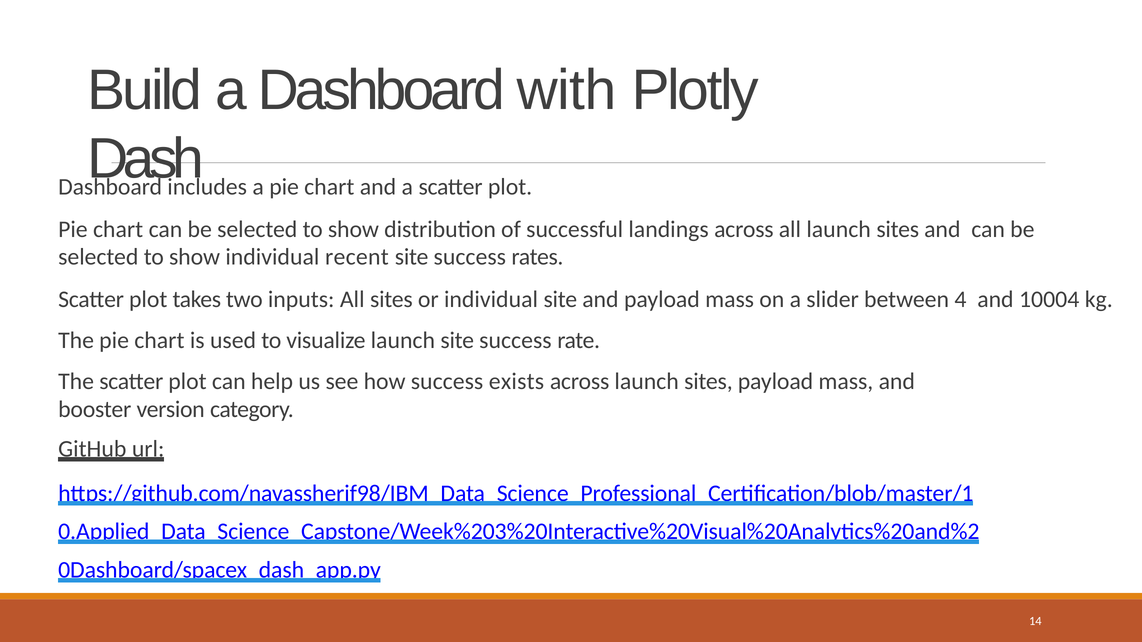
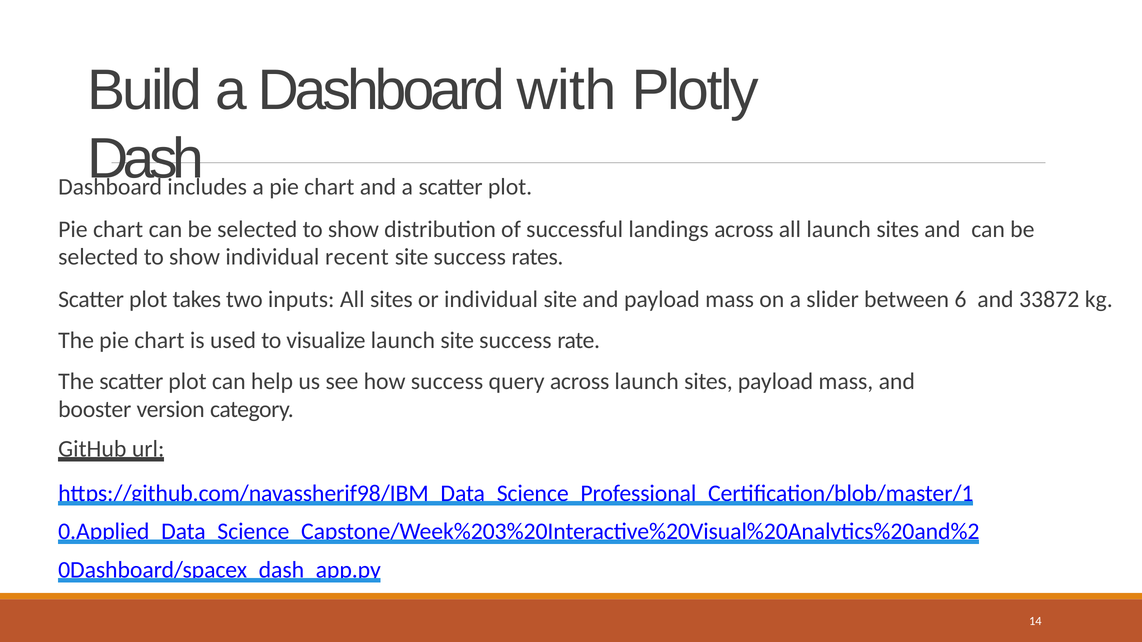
4: 4 -> 6
10004: 10004 -> 33872
exists: exists -> query
